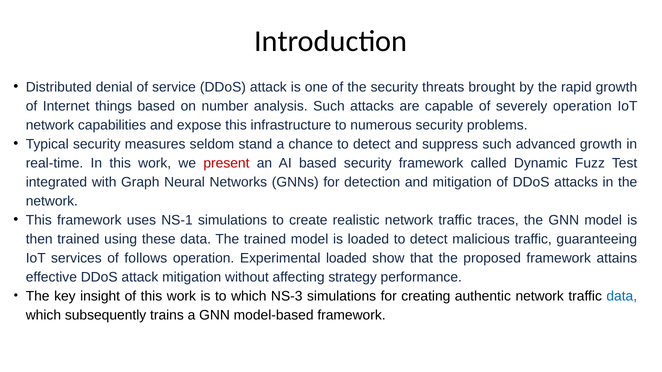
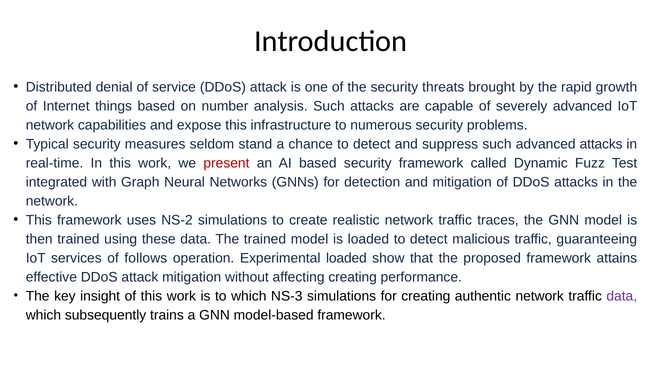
severely operation: operation -> advanced
advanced growth: growth -> attacks
NS-1: NS-1 -> NS-2
affecting strategy: strategy -> creating
data at (622, 297) colour: blue -> purple
